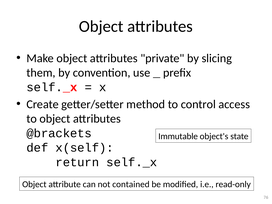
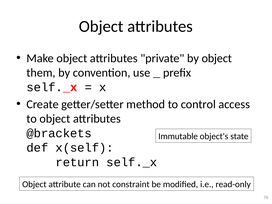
by slicing: slicing -> object
contained: contained -> constraint
